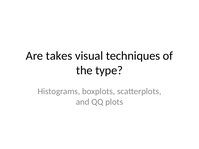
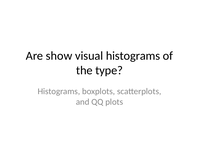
takes: takes -> show
visual techniques: techniques -> histograms
